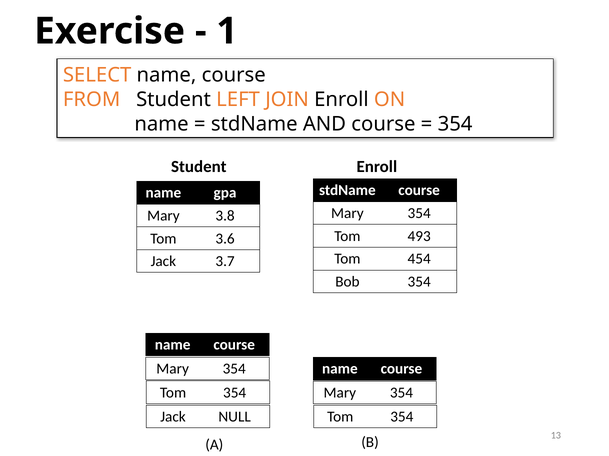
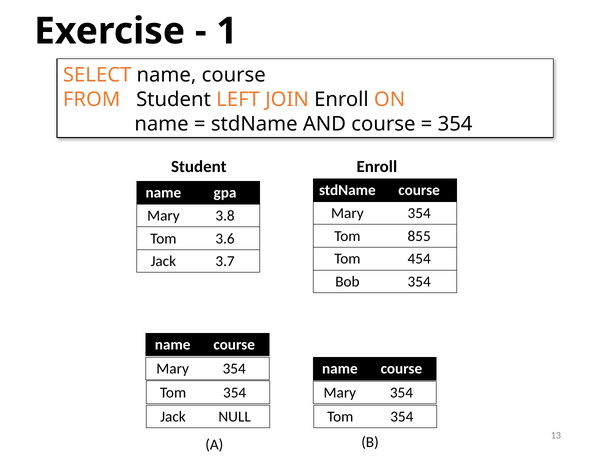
493: 493 -> 855
